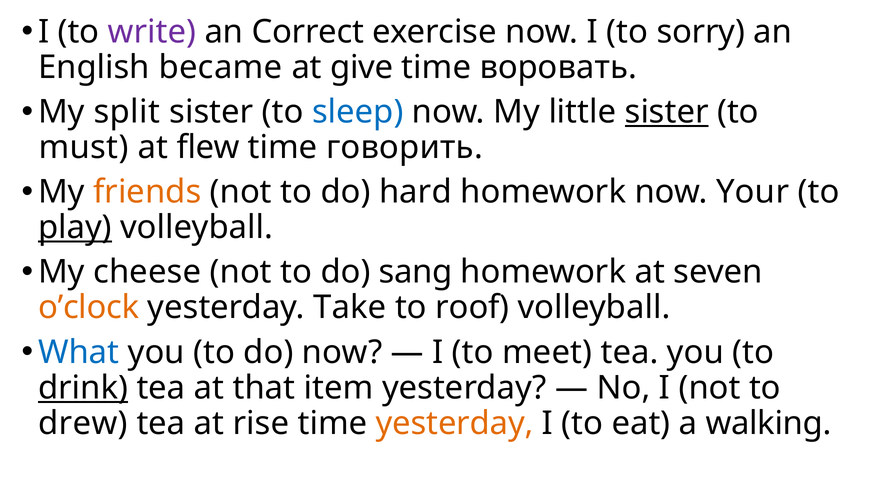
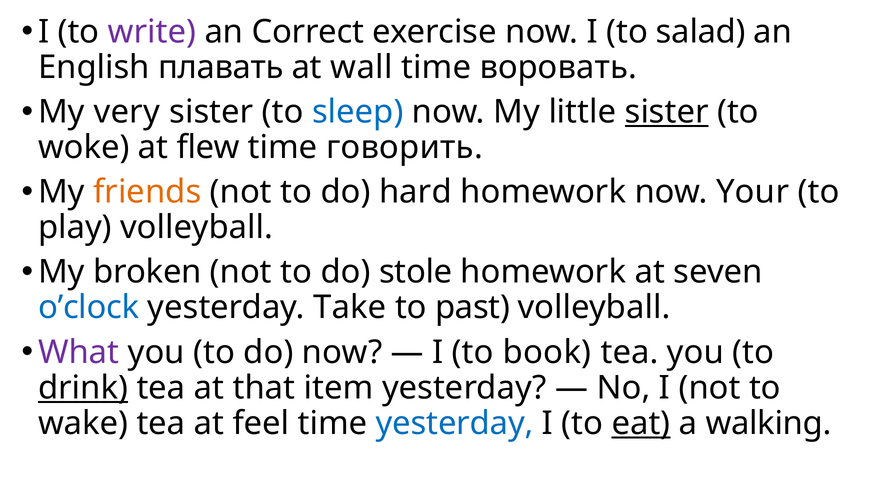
sorry: sorry -> salad
became: became -> плавать
give: give -> wall
split: split -> very
must: must -> woke
play underline: present -> none
cheese: cheese -> broken
sang: sang -> stole
o’clock colour: orange -> blue
roof: roof -> past
What colour: blue -> purple
meet: meet -> book
drew: drew -> wake
rise: rise -> feel
yesterday at (455, 424) colour: orange -> blue
eat underline: none -> present
